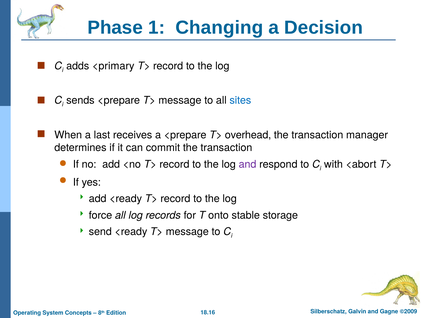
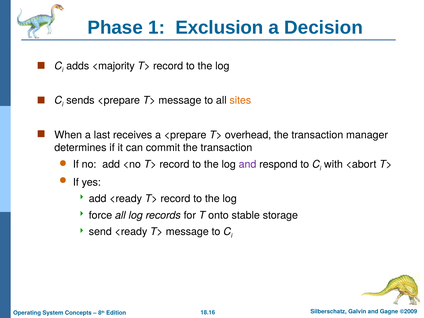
Changing: Changing -> Exclusion
<primary: <primary -> <majority
sites colour: blue -> orange
